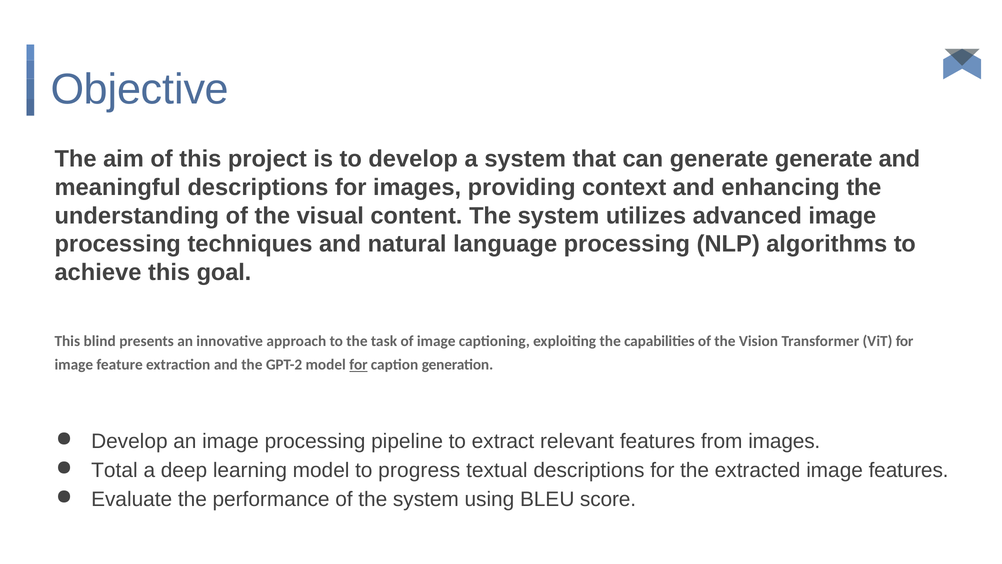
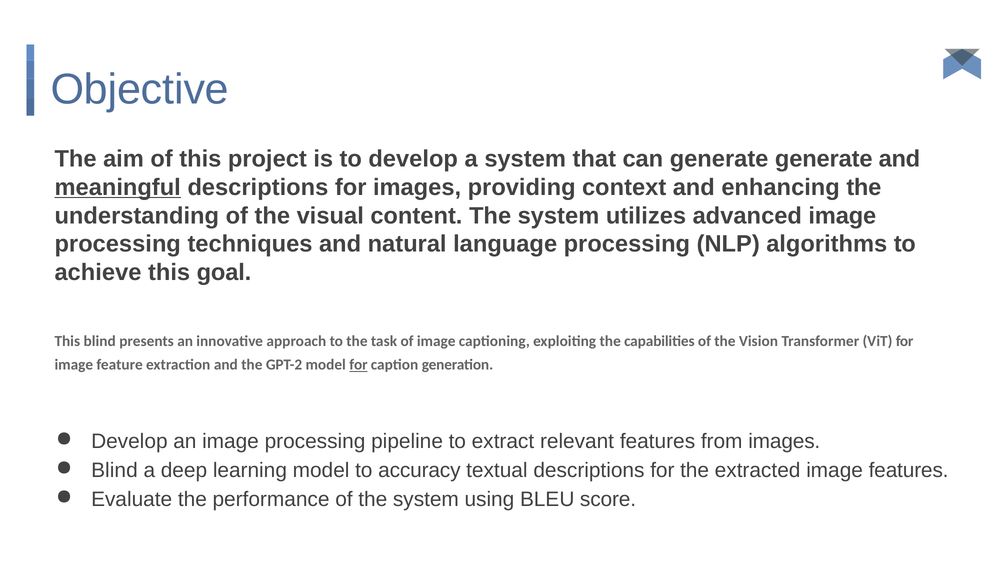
meaningful underline: none -> present
Total at (114, 470): Total -> Blind
progress: progress -> accuracy
